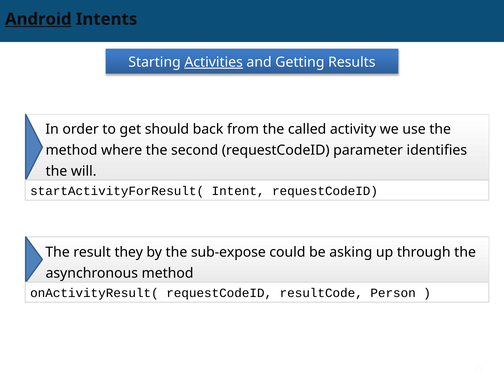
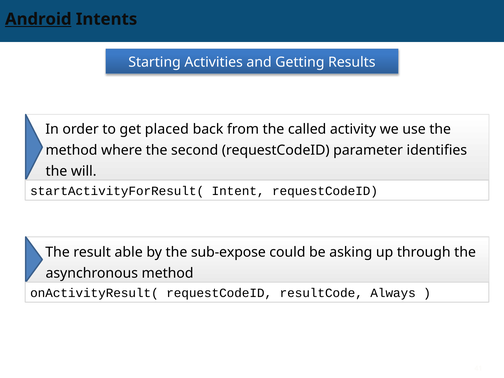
Activities underline: present -> none
should: should -> placed
they: they -> able
Person: Person -> Always
